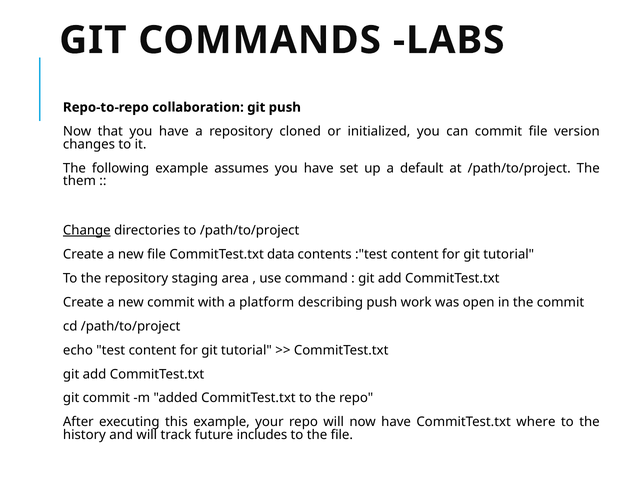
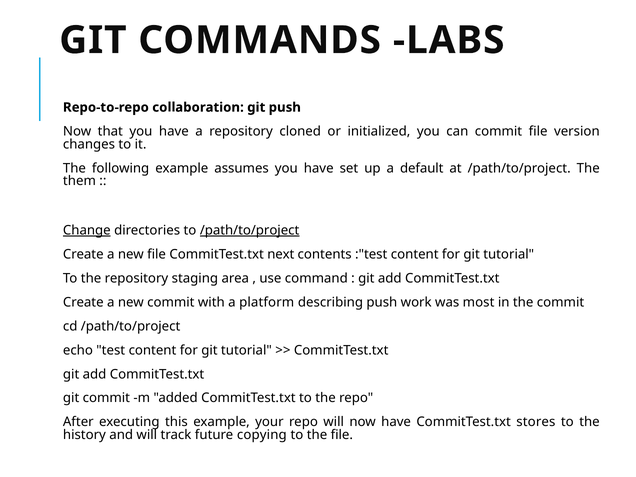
/path/to/project at (250, 230) underline: none -> present
data: data -> next
open: open -> most
where: where -> stores
includes: includes -> copying
